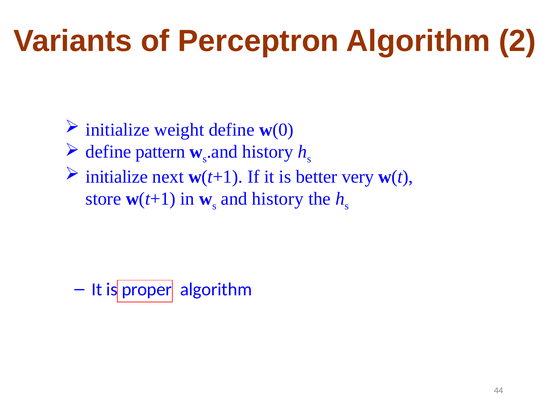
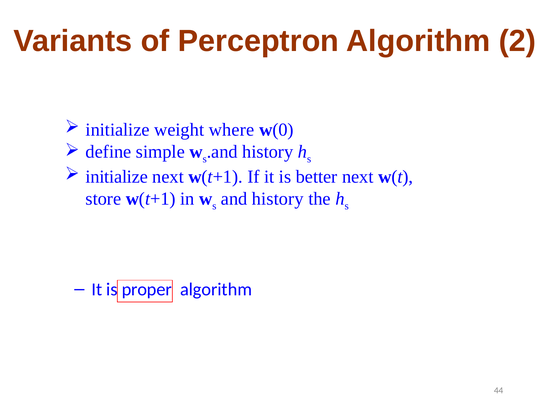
weight define: define -> where
pattern: pattern -> simple
better very: very -> next
